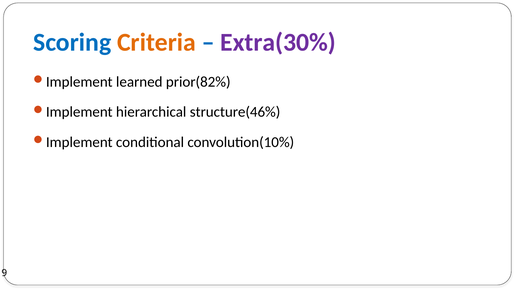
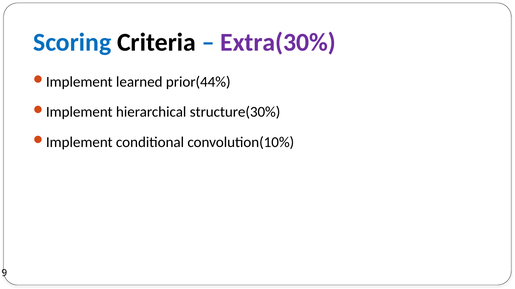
Criteria colour: orange -> black
prior(82%: prior(82% -> prior(44%
structure(46%: structure(46% -> structure(30%
